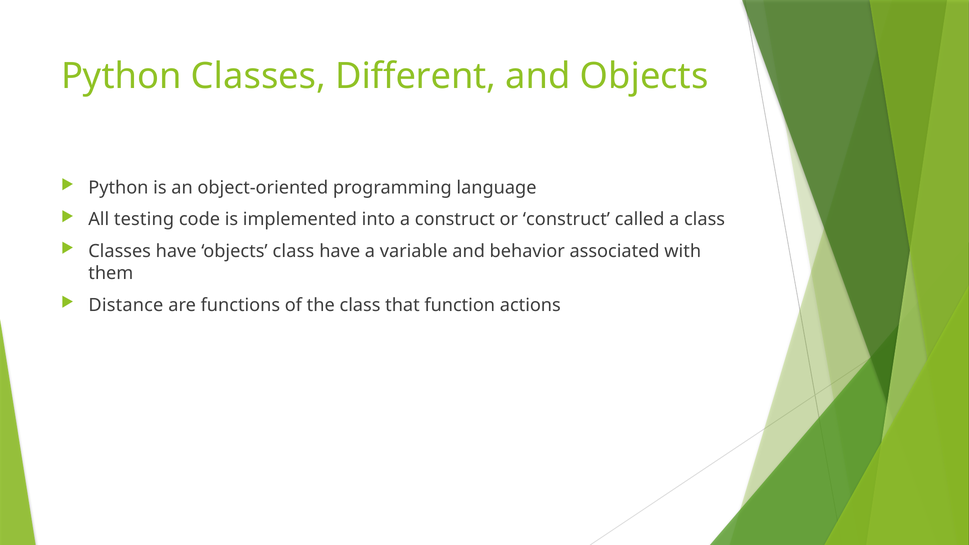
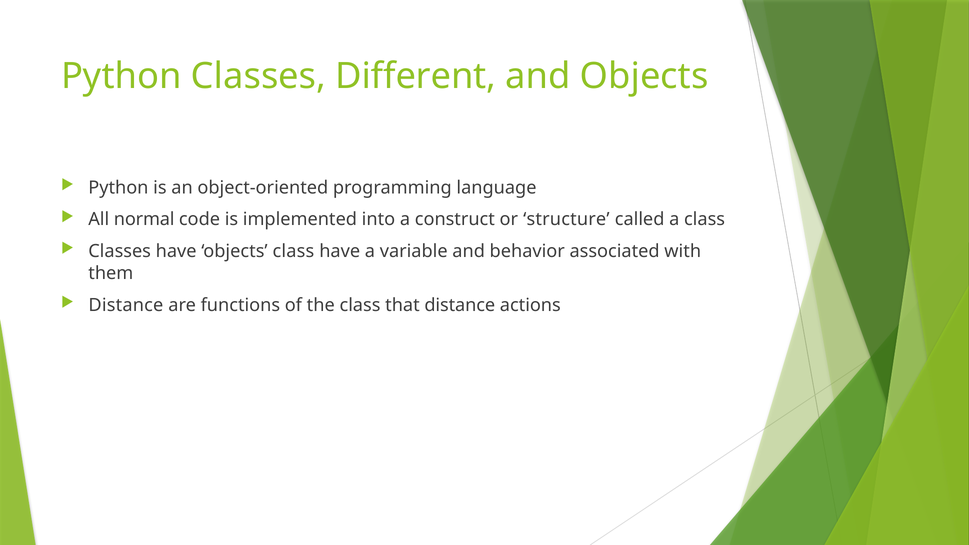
testing: testing -> normal
or construct: construct -> structure
that function: function -> distance
